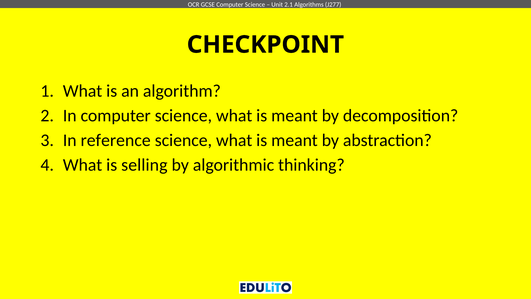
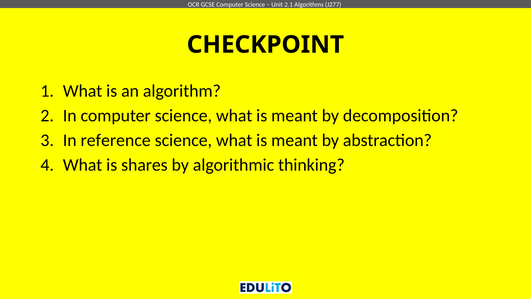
selling: selling -> shares
